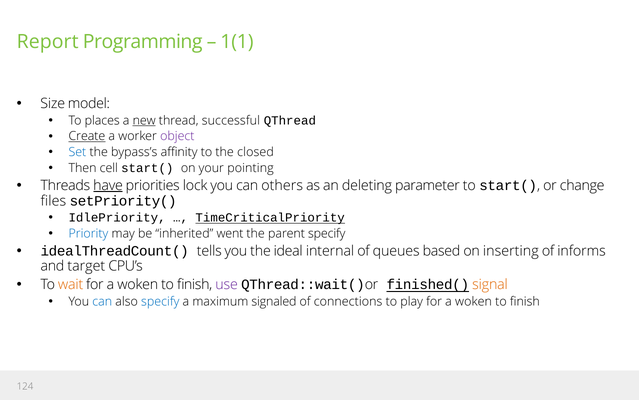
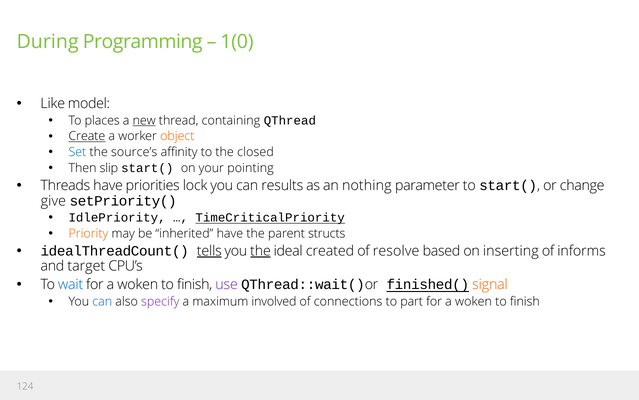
Report: Report -> During
1(1: 1(1 -> 1(0
Size: Size -> Like
successful: successful -> containing
object colour: purple -> orange
bypass’s: bypass’s -> source’s
cell: cell -> slip
have at (108, 185) underline: present -> none
others: others -> results
deleting: deleting -> nothing
files: files -> give
Priority colour: blue -> orange
inherited went: went -> have
parent specify: specify -> structs
tells underline: none -> present
the at (261, 251) underline: none -> present
internal: internal -> created
queues: queues -> resolve
wait colour: orange -> blue
specify at (160, 301) colour: blue -> purple
signaled: signaled -> involved
play: play -> part
